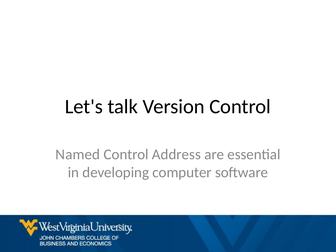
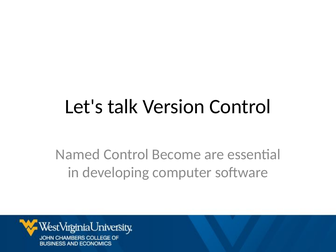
Address: Address -> Become
